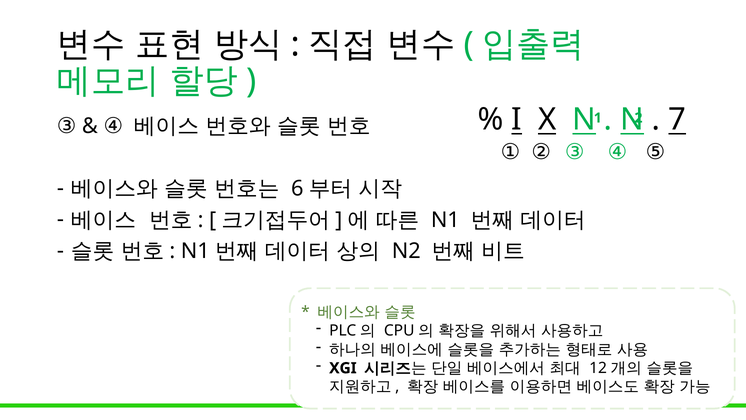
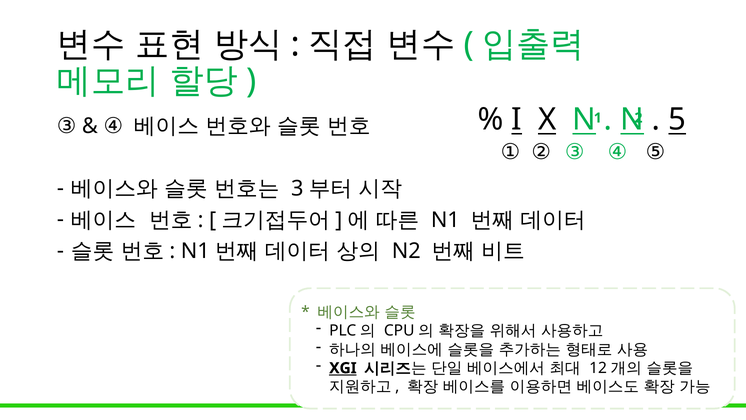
7: 7 -> 5
6: 6 -> 3
XGI underline: none -> present
